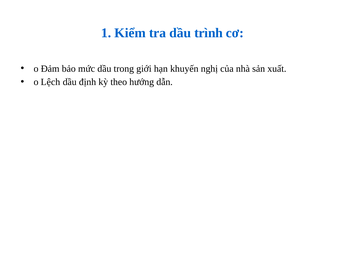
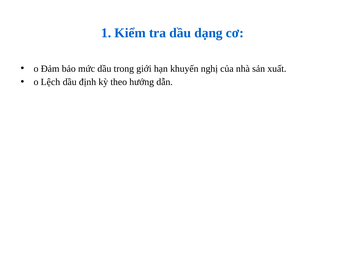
trình: trình -> dạng
